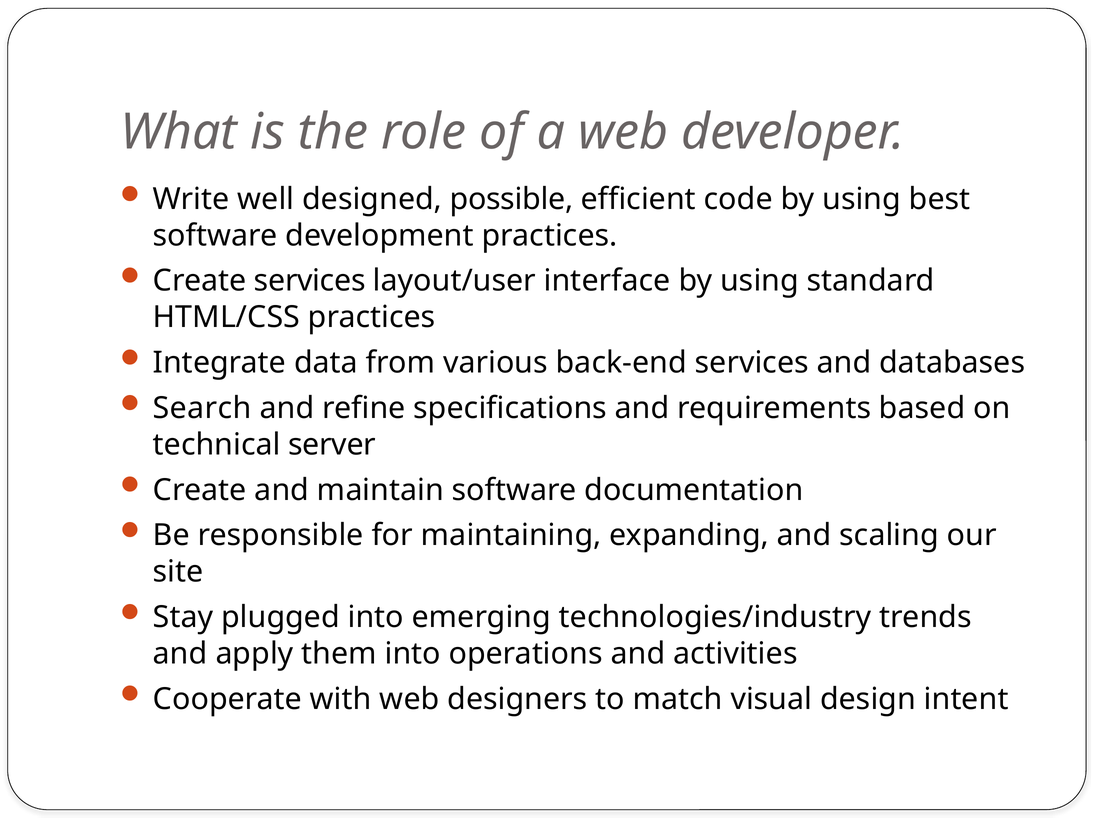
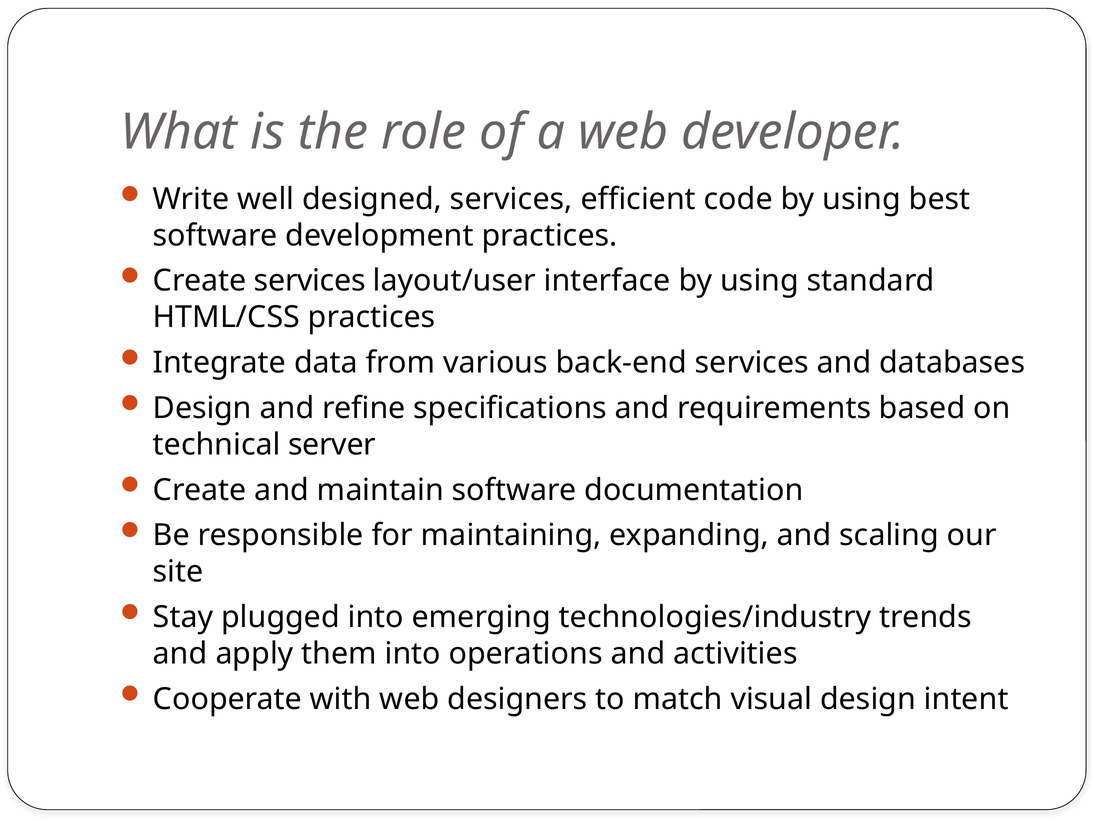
designed possible: possible -> services
Search at (202, 408): Search -> Design
